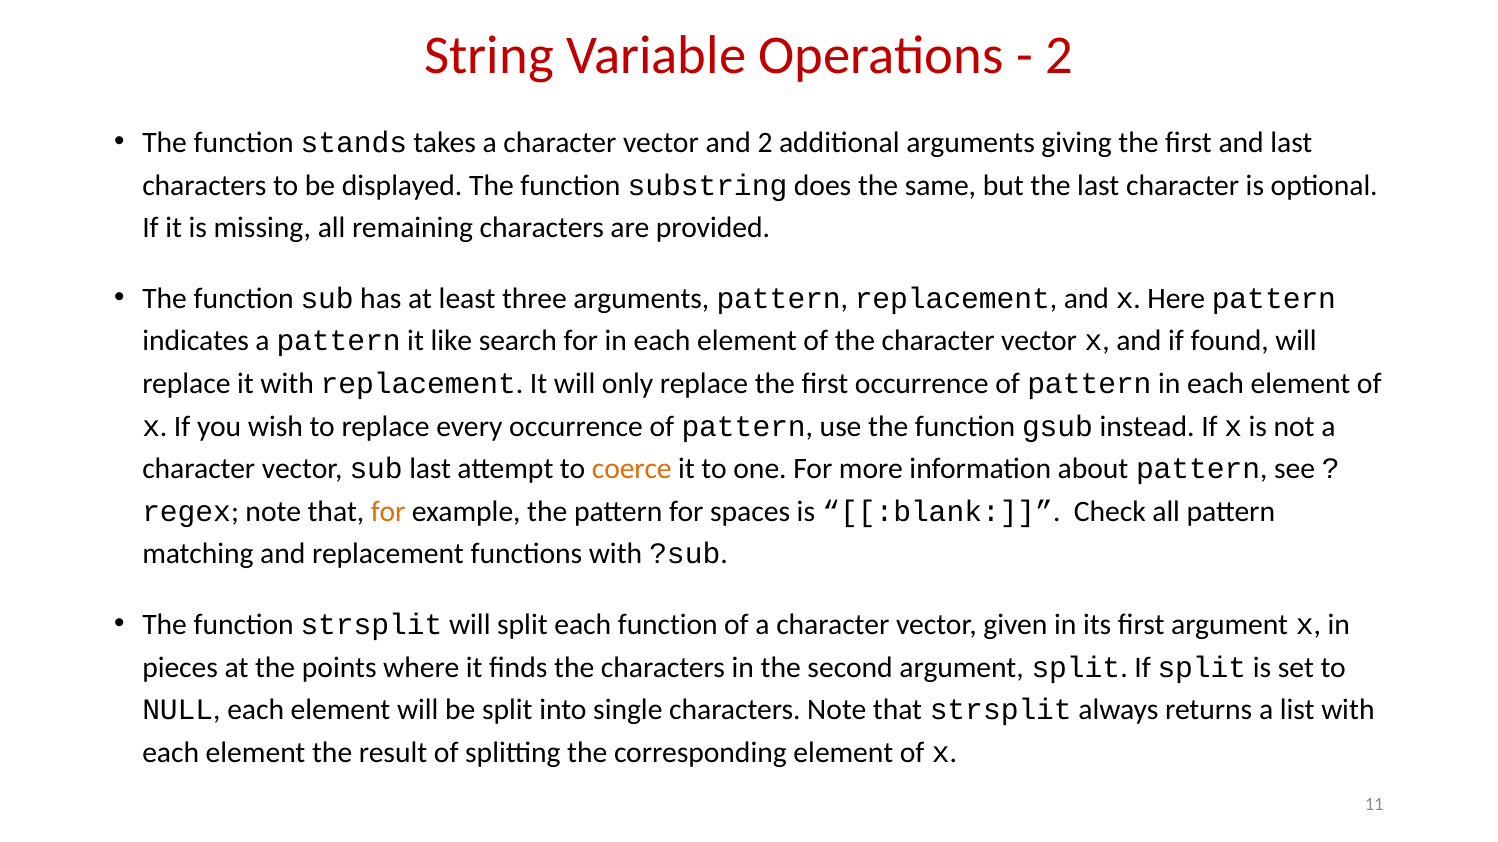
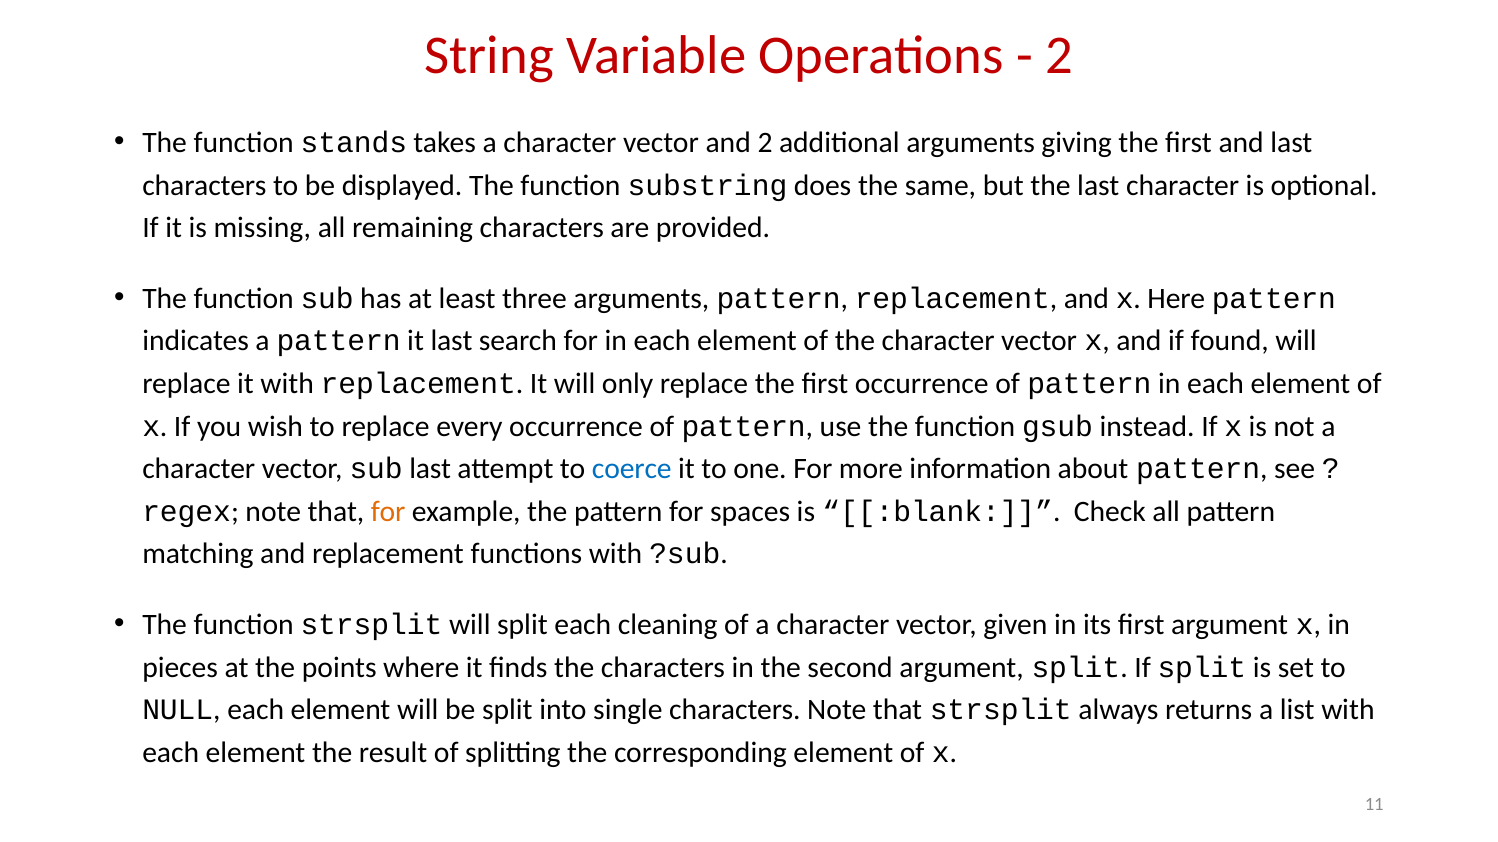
it like: like -> last
coerce colour: orange -> blue
each function: function -> cleaning
